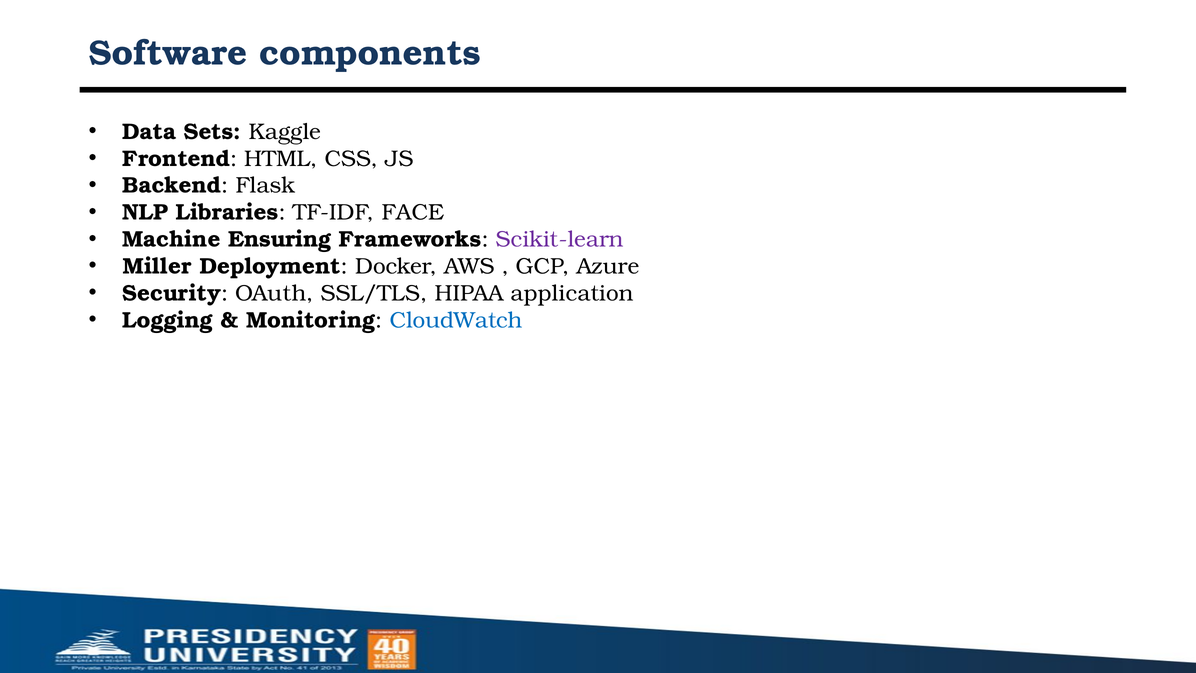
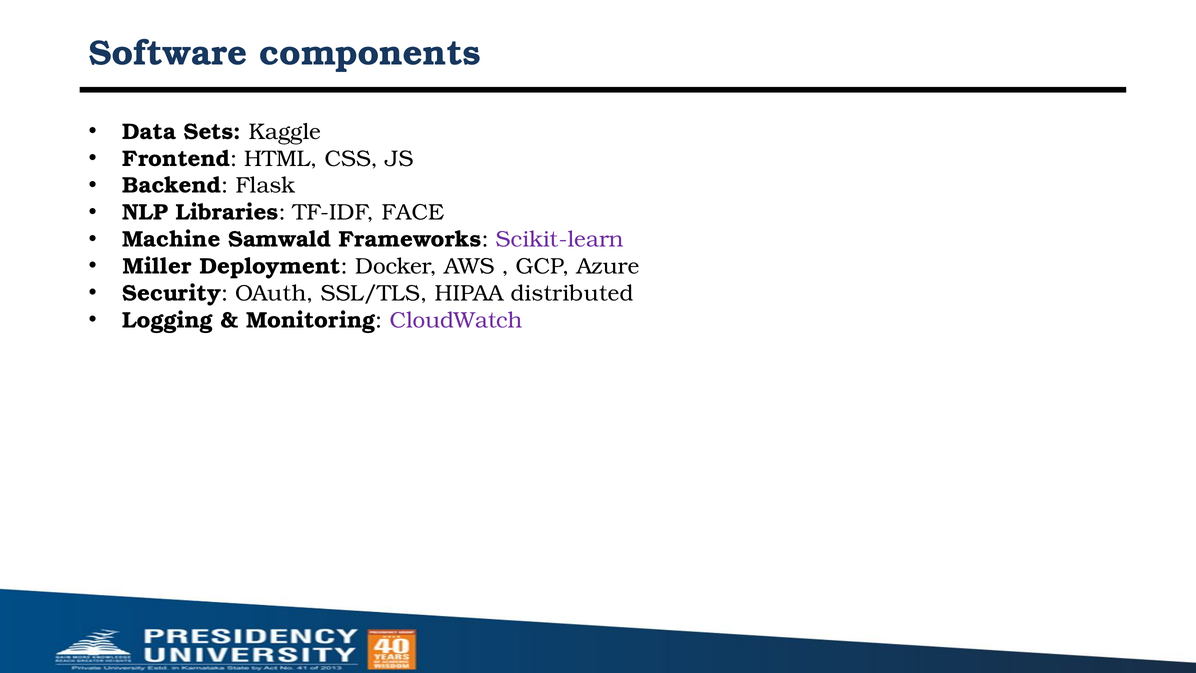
Ensuring: Ensuring -> Samwald
application: application -> distributed
CloudWatch colour: blue -> purple
